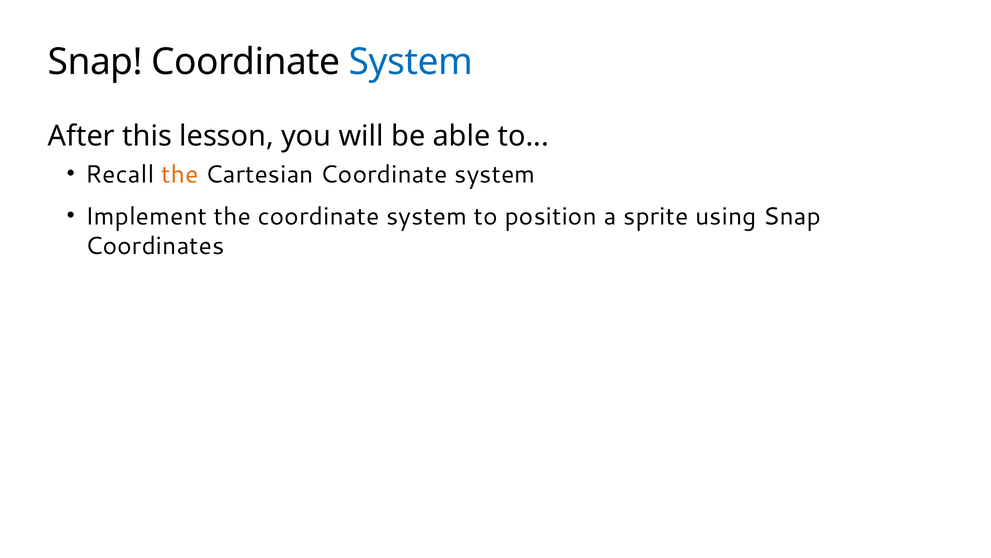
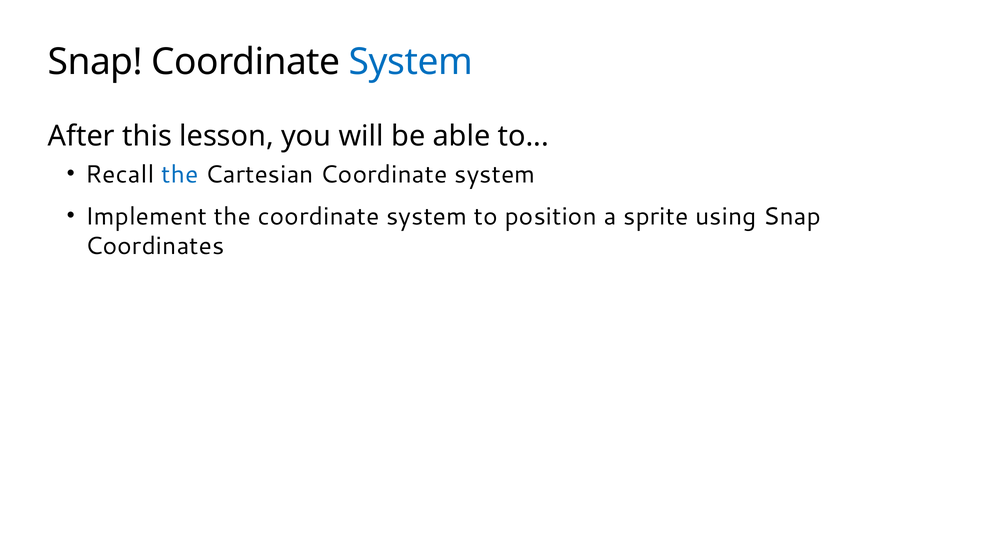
the at (180, 174) colour: orange -> blue
